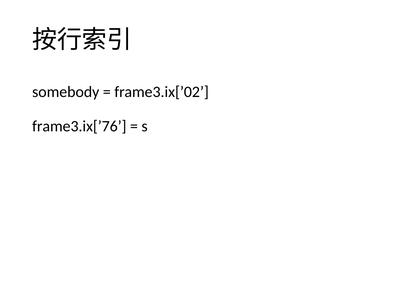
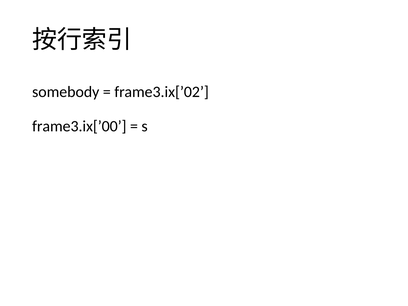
frame3.ix[’76: frame3.ix[’76 -> frame3.ix[’00
